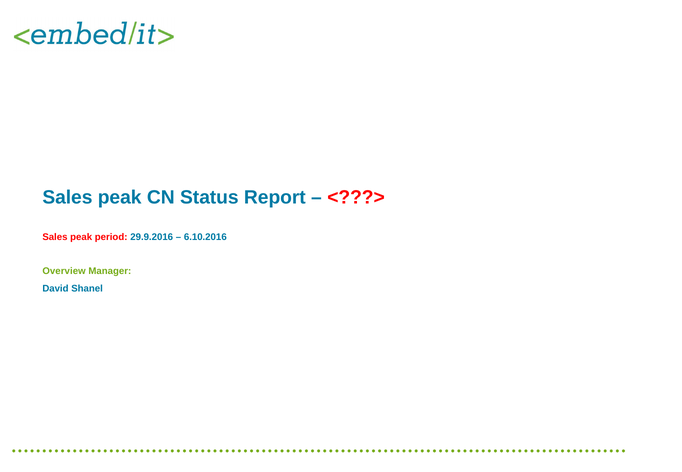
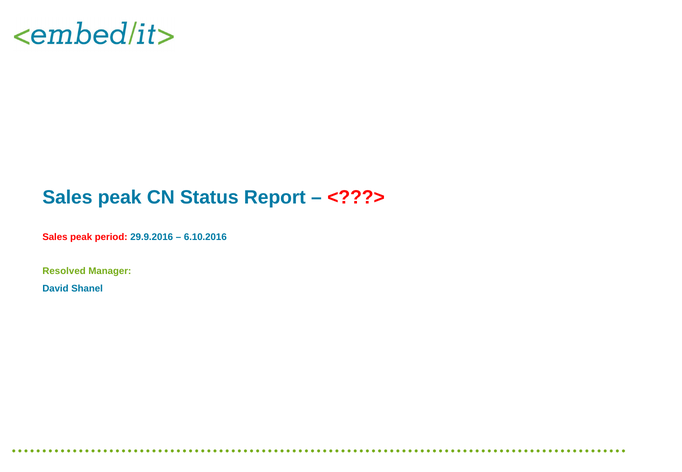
Overview: Overview -> Resolved
